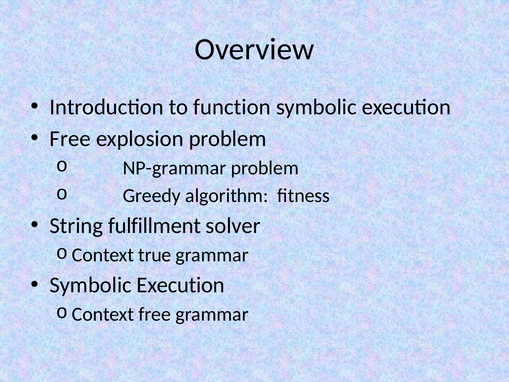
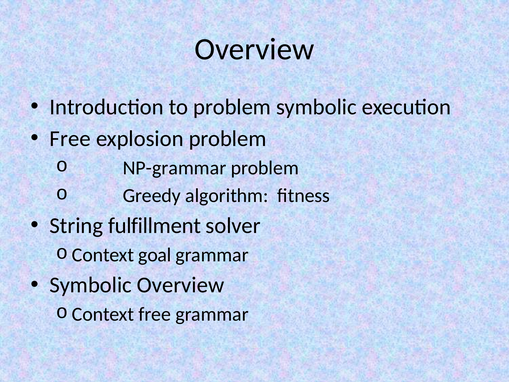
to function: function -> problem
true: true -> goal
Execution at (181, 285): Execution -> Overview
